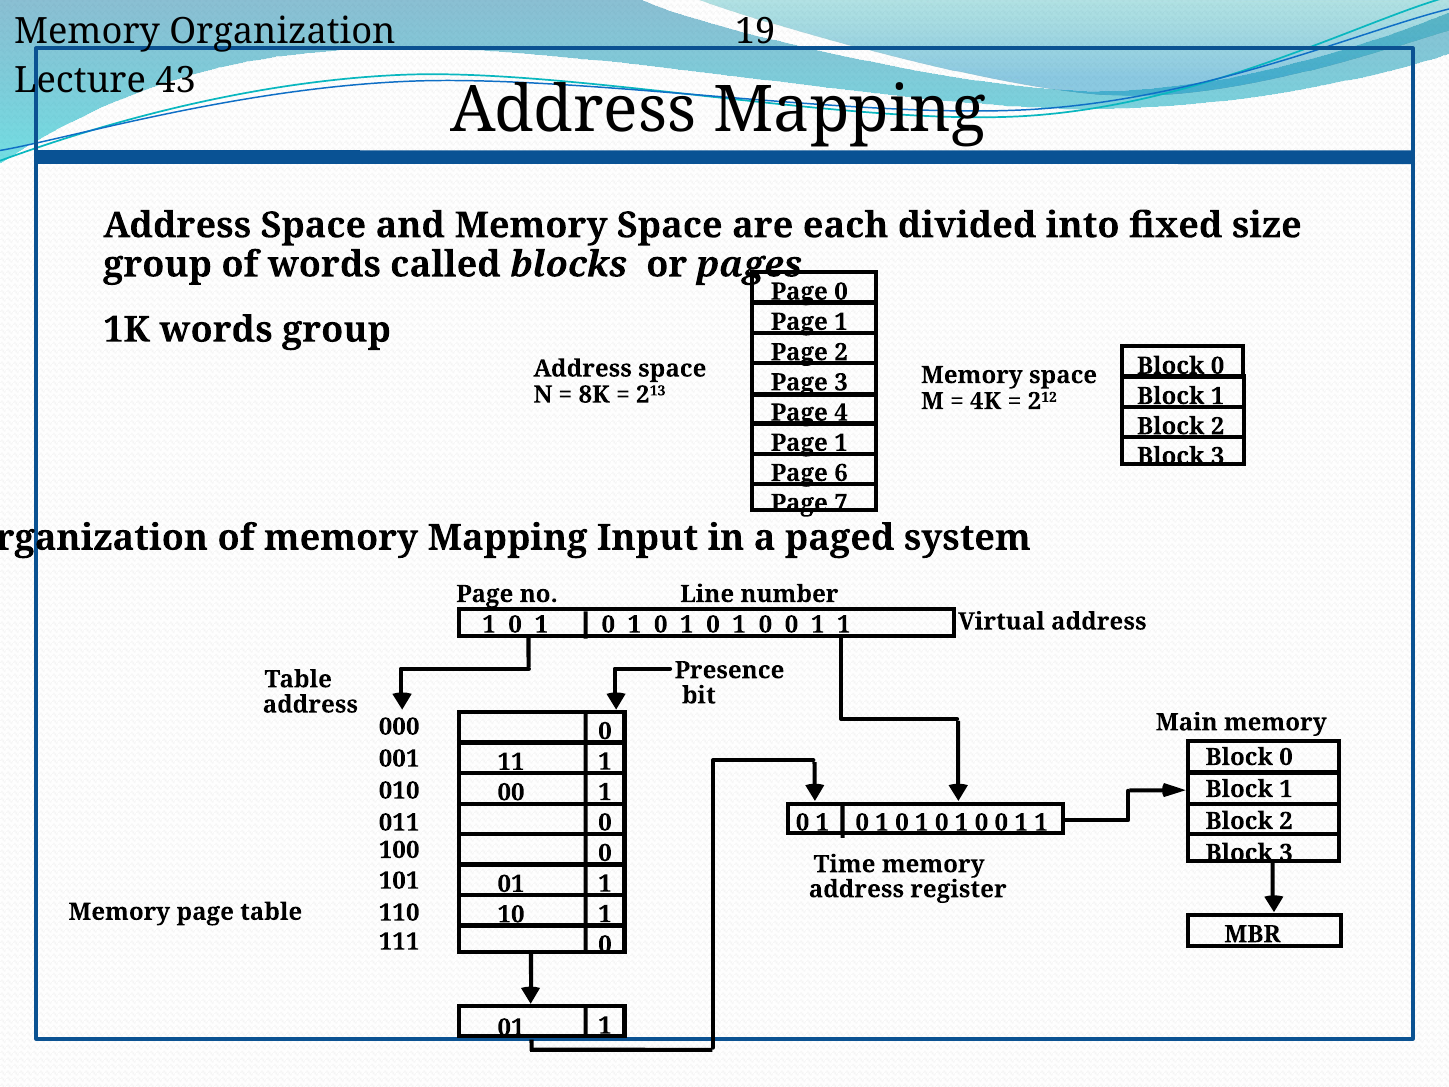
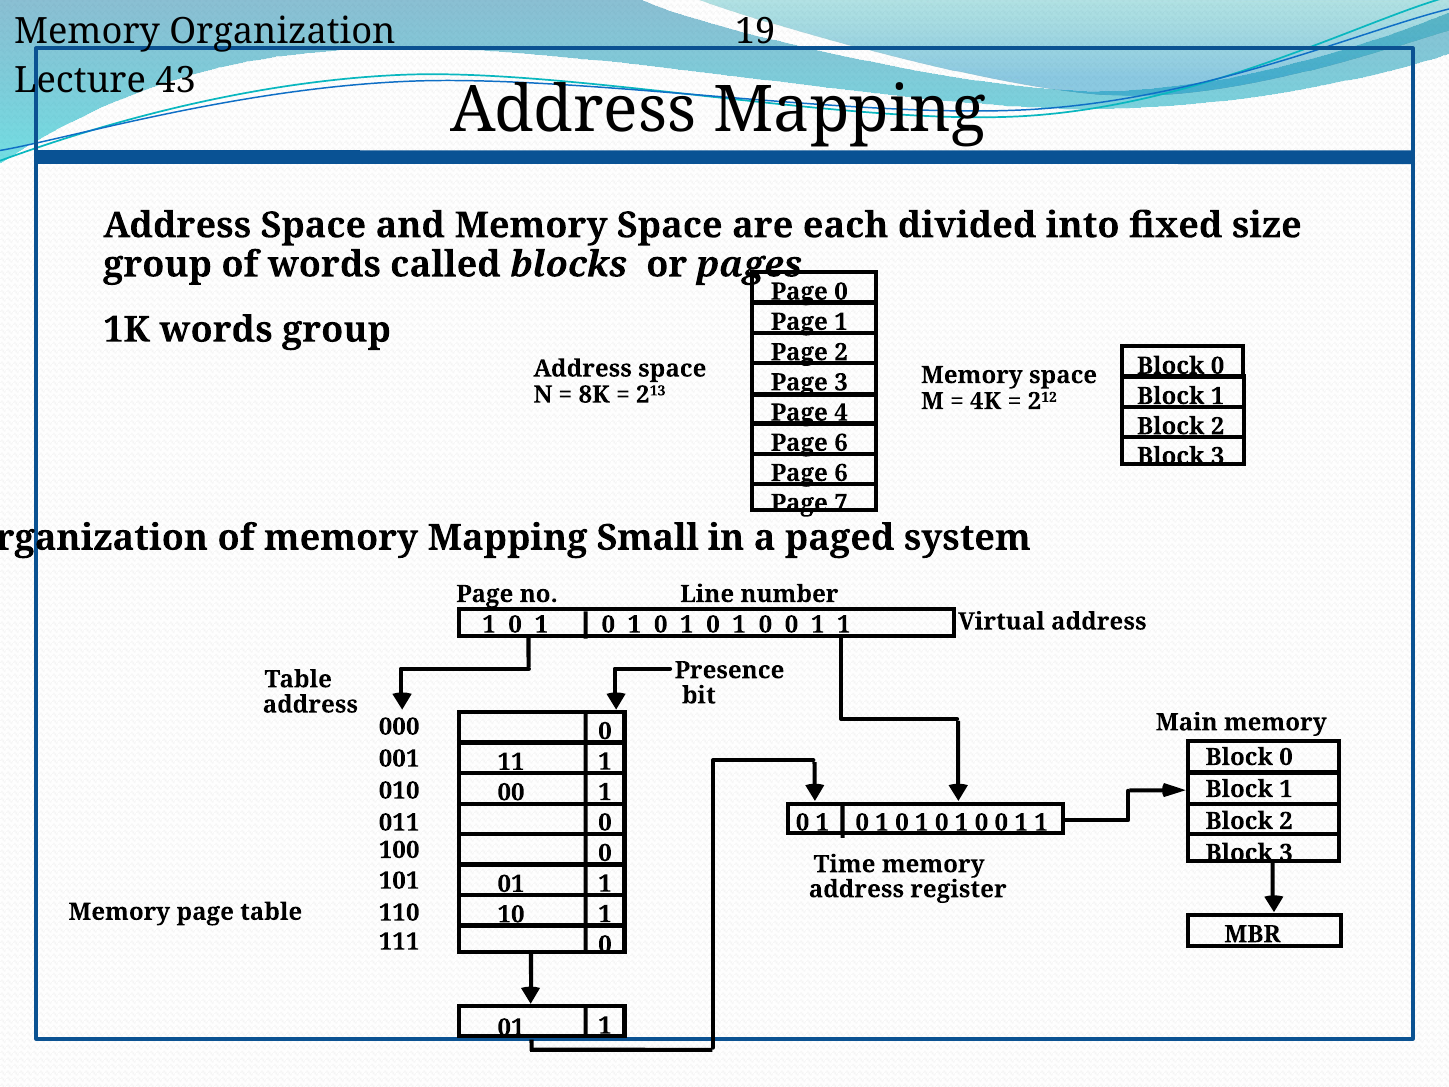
1 at (841, 443): 1 -> 6
Input: Input -> Small
